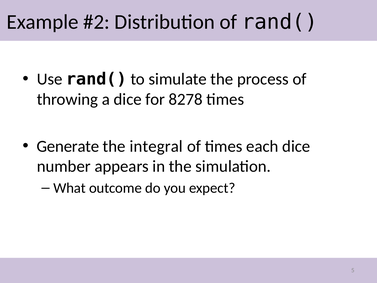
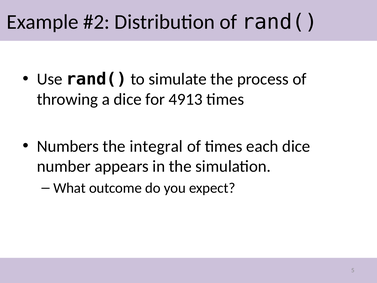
8278: 8278 -> 4913
Generate: Generate -> Numbers
